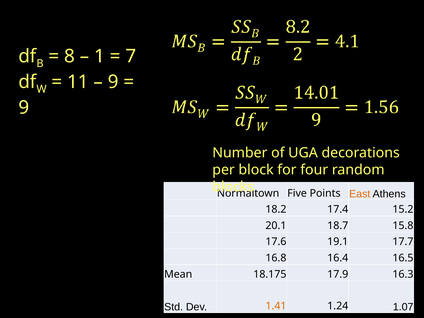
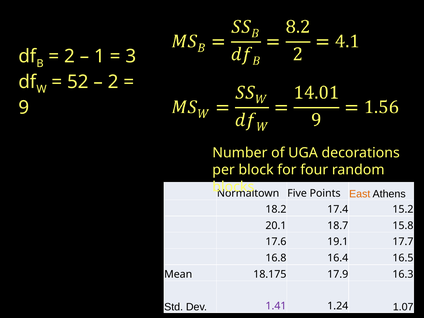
8 at (69, 56): 8 -> 2
7: 7 -> 3
11: 11 -> 52
9 at (113, 82): 9 -> 2
1.41 colour: orange -> purple
